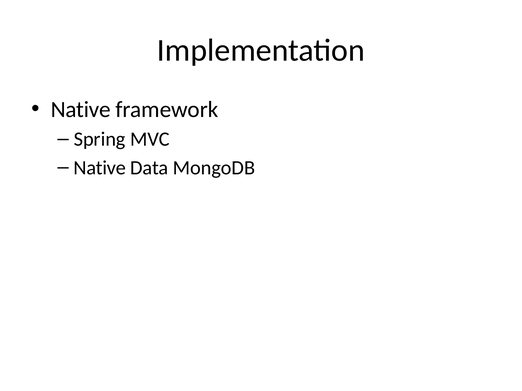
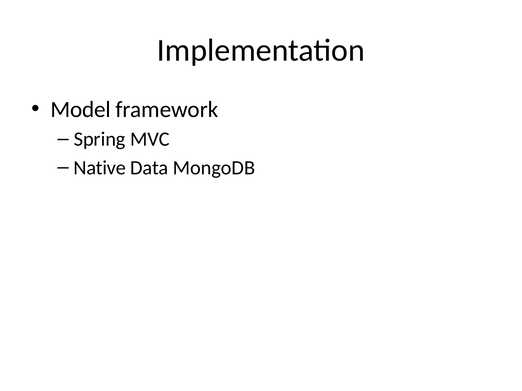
Native at (81, 110): Native -> Model
